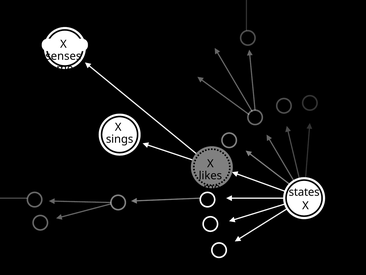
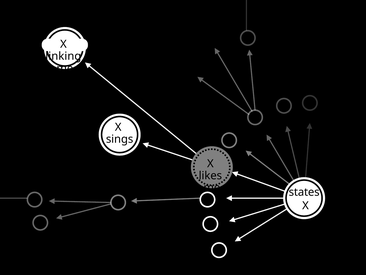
senses: senses -> linking
